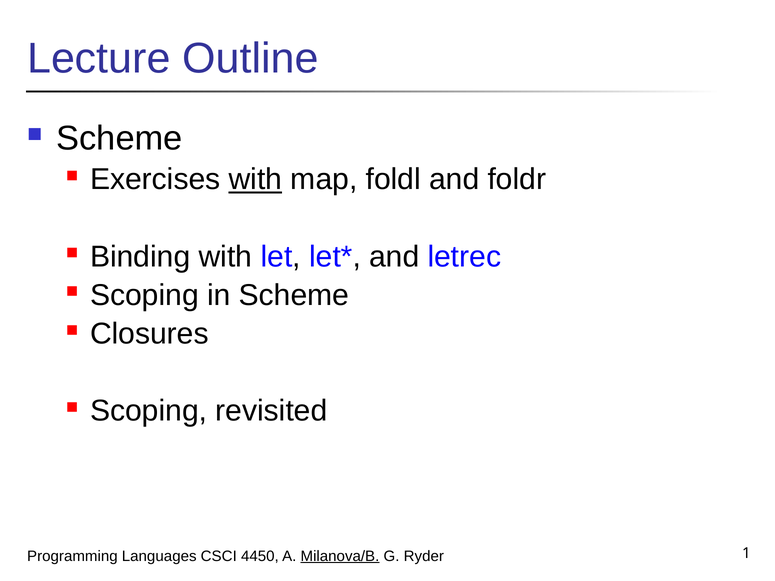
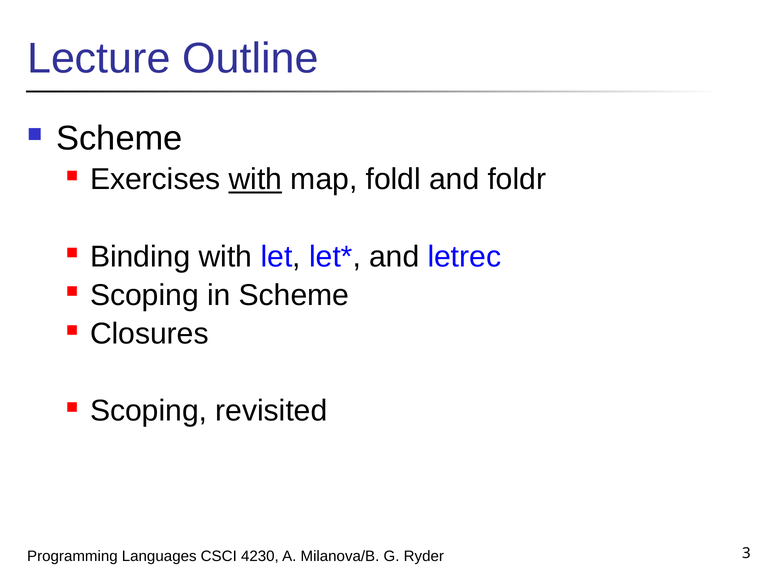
4450: 4450 -> 4230
Milanova/B underline: present -> none
1: 1 -> 3
